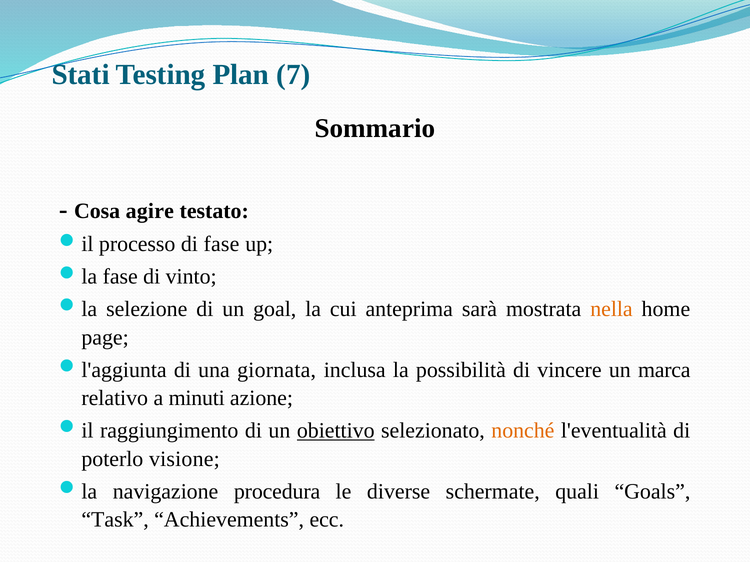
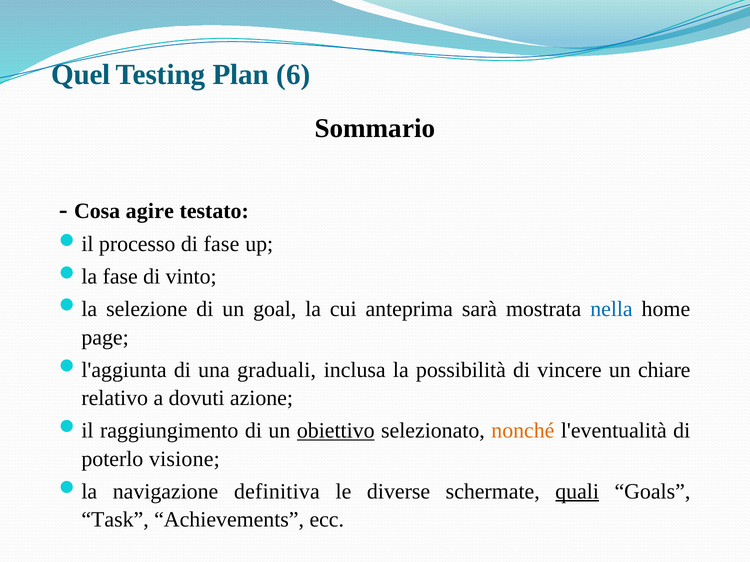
Stati: Stati -> Quel
7: 7 -> 6
nella colour: orange -> blue
giornata: giornata -> graduali
marca: marca -> chiare
minuti: minuti -> dovuti
procedura: procedura -> definitiva
quali underline: none -> present
